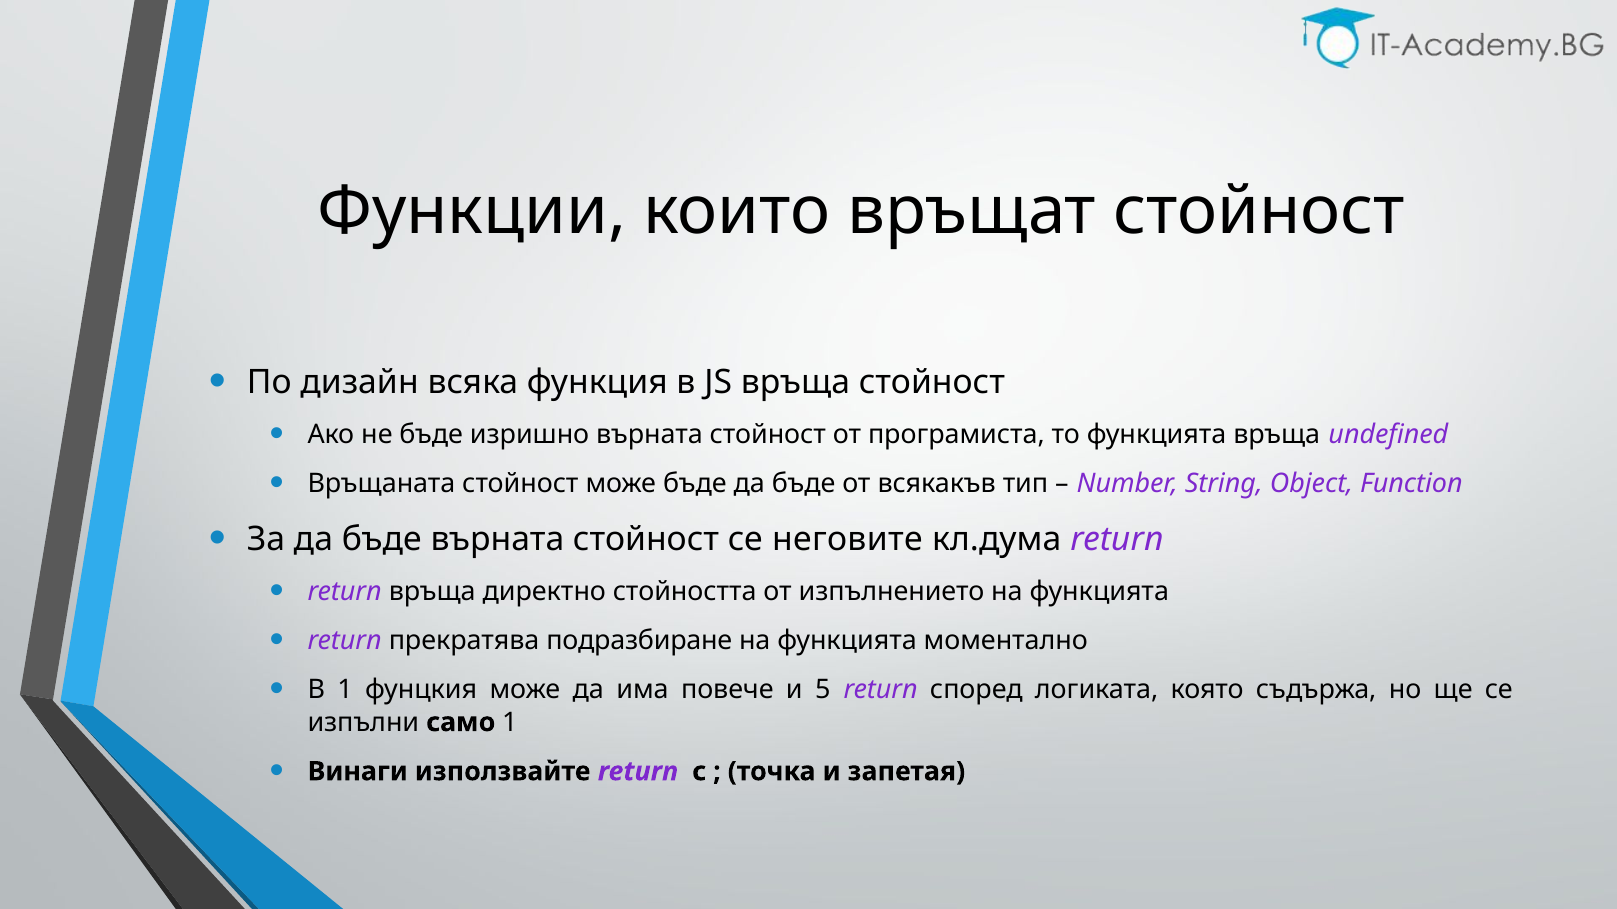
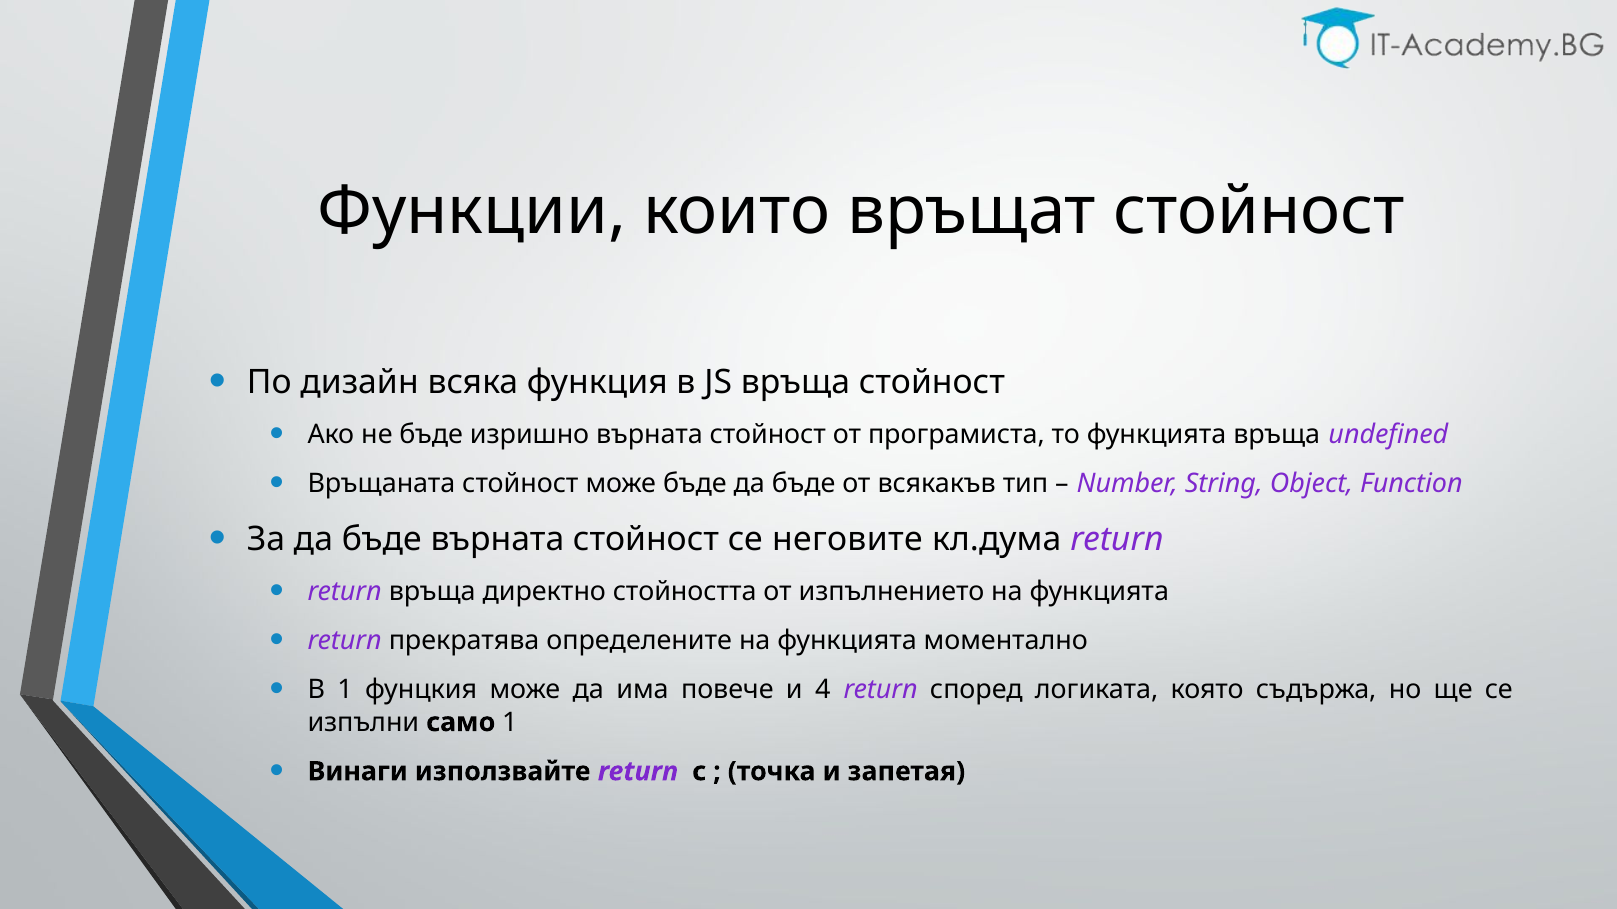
подразбиране: подразбиране -> определените
5: 5 -> 4
